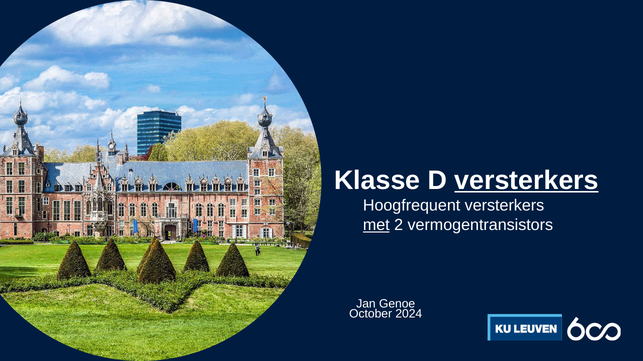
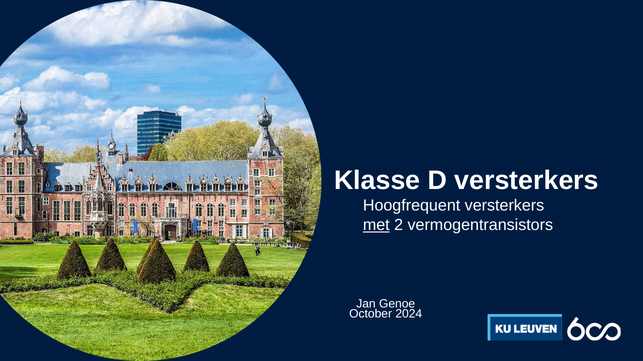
versterkers at (527, 181) underline: present -> none
